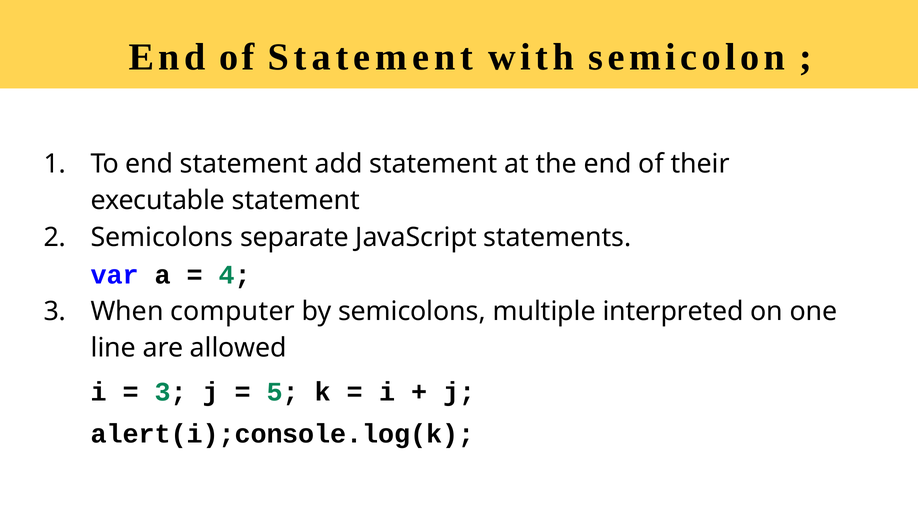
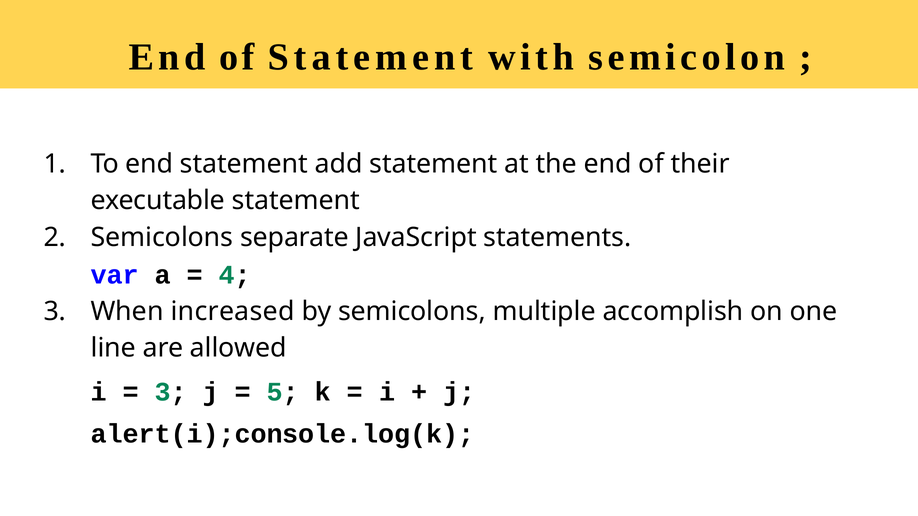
computer: computer -> increased
interpreted: interpreted -> accomplish
